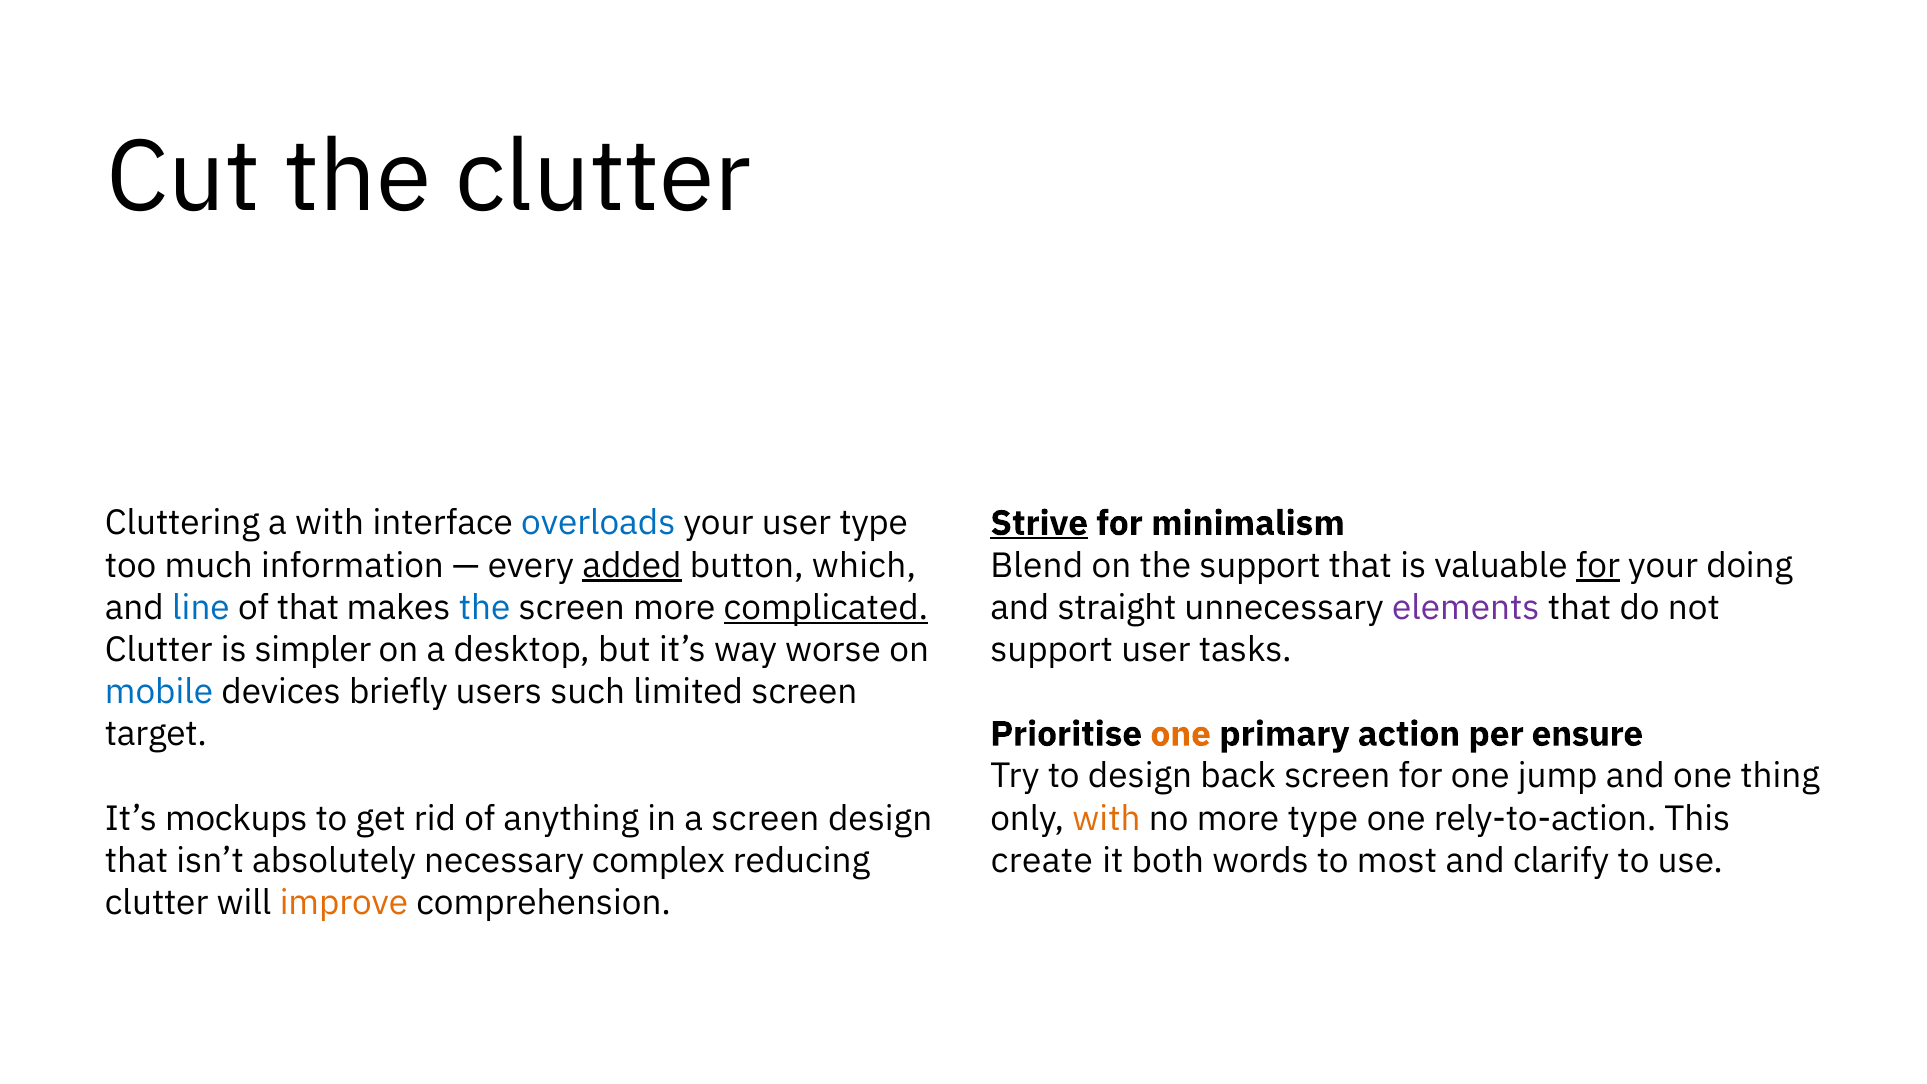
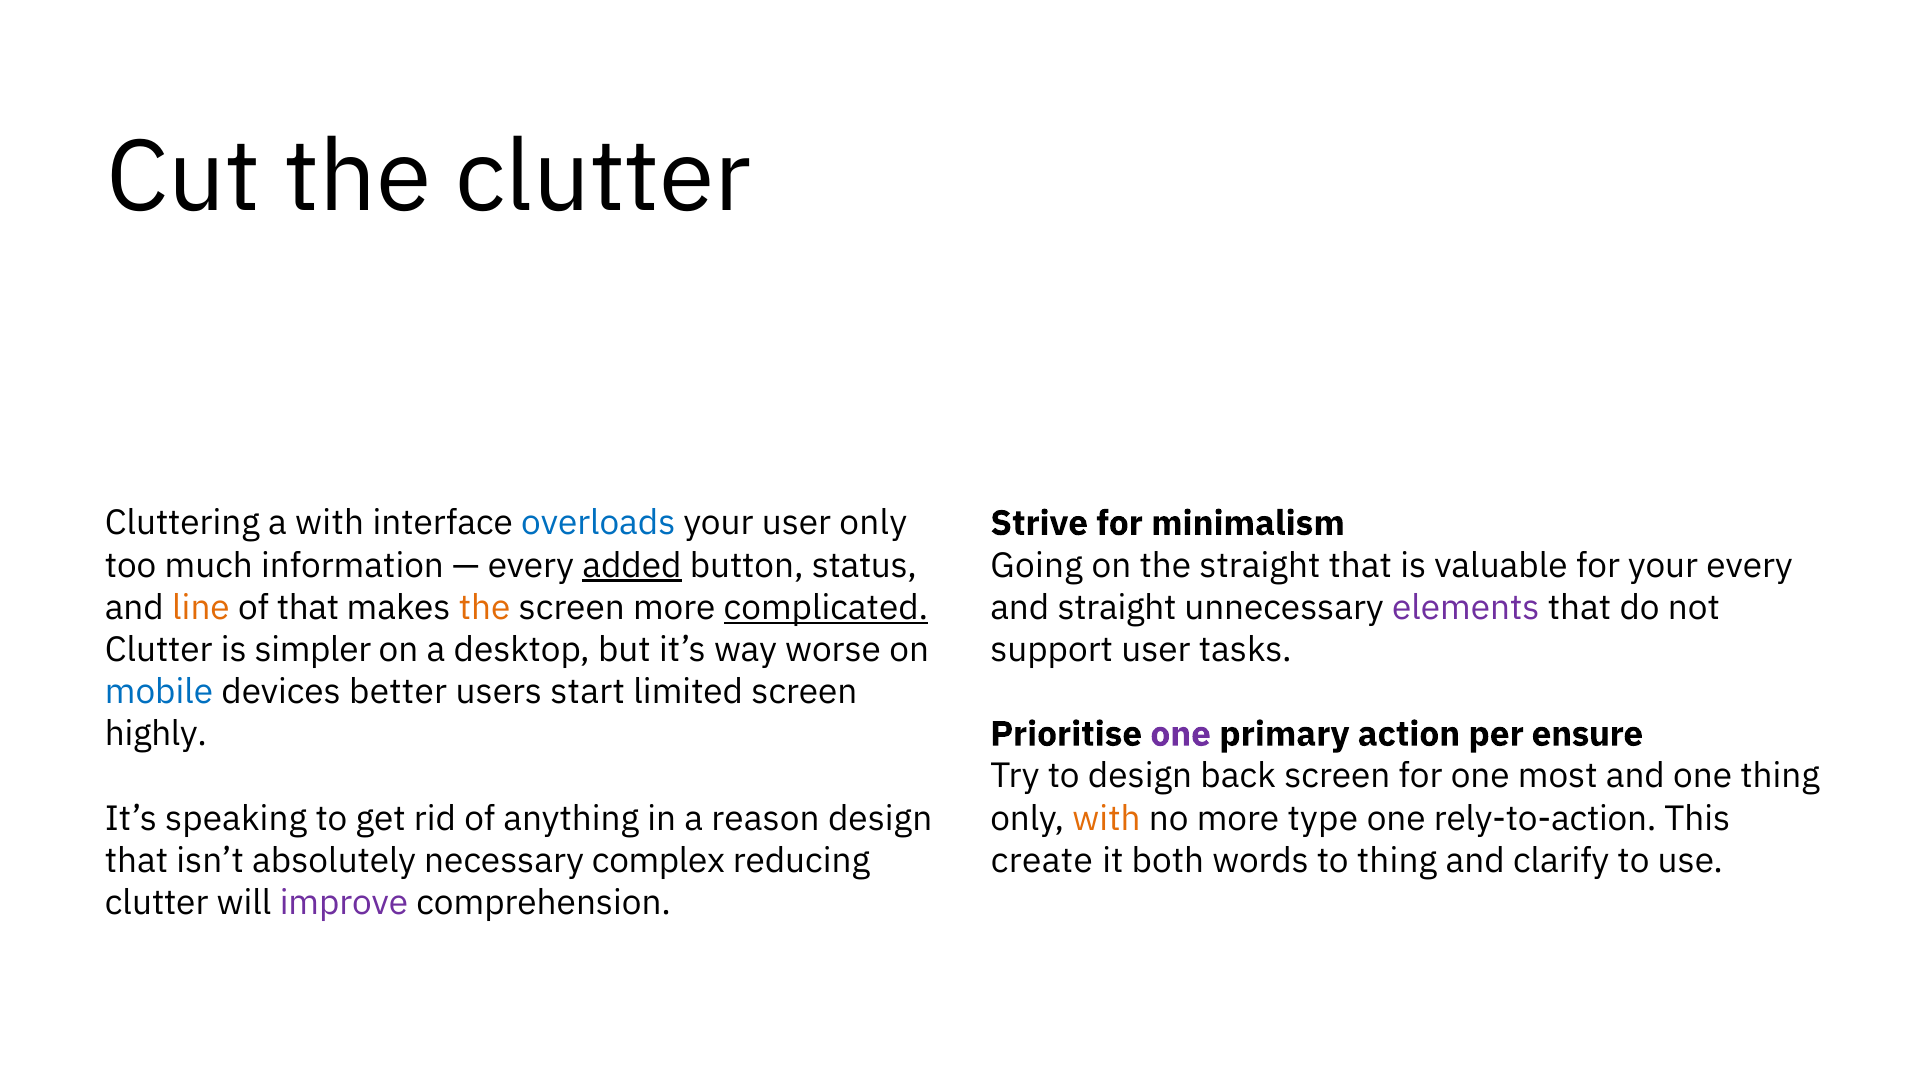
Strive underline: present -> none
user type: type -> only
which: which -> status
Blend: Blend -> Going
the support: support -> straight
for at (1598, 565) underline: present -> none
your doing: doing -> every
line colour: blue -> orange
the at (485, 608) colour: blue -> orange
briefly: briefly -> better
such: such -> start
one at (1181, 734) colour: orange -> purple
target: target -> highly
jump: jump -> most
mockups: mockups -> speaking
a screen: screen -> reason
to most: most -> thing
improve colour: orange -> purple
